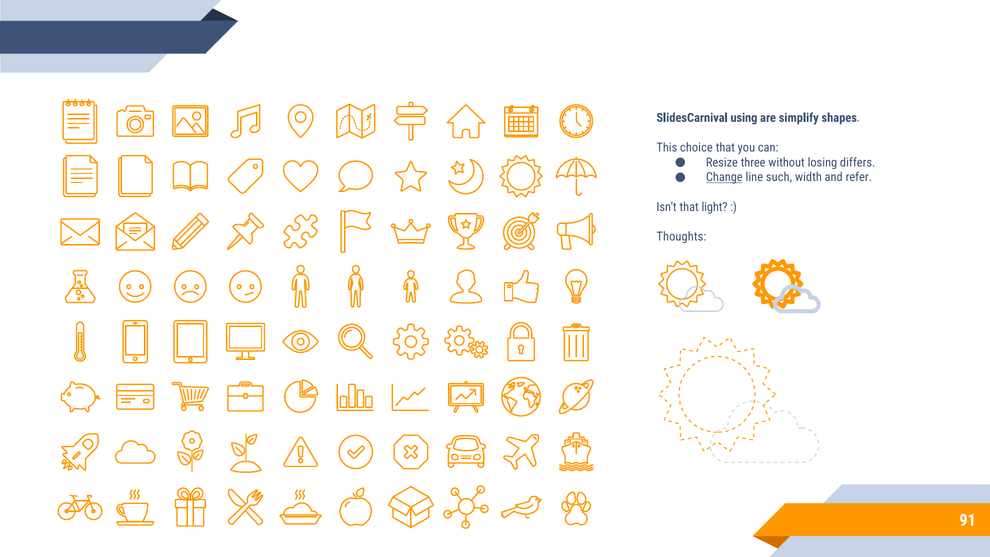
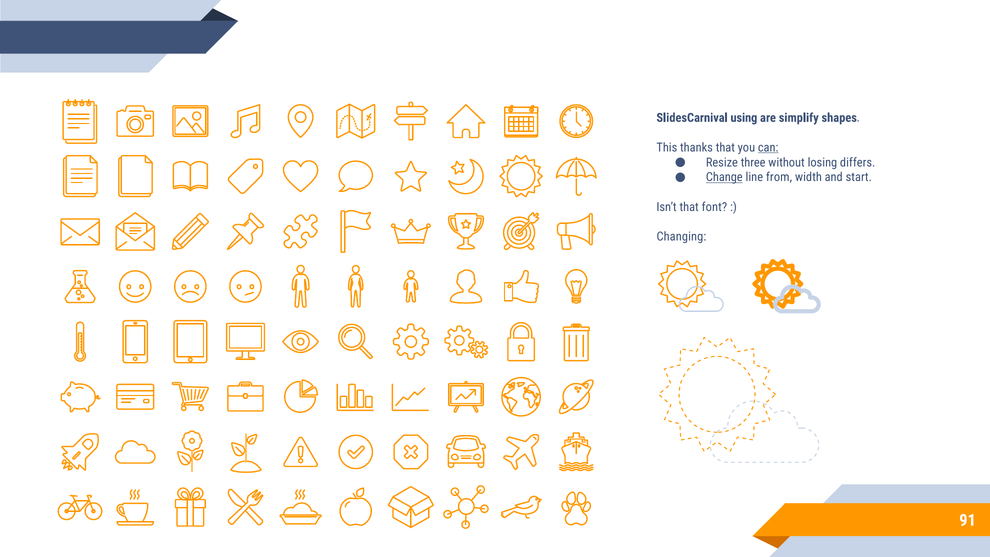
choice: choice -> thanks
can underline: none -> present
such: such -> from
refer: refer -> start
light: light -> font
Thoughts: Thoughts -> Changing
